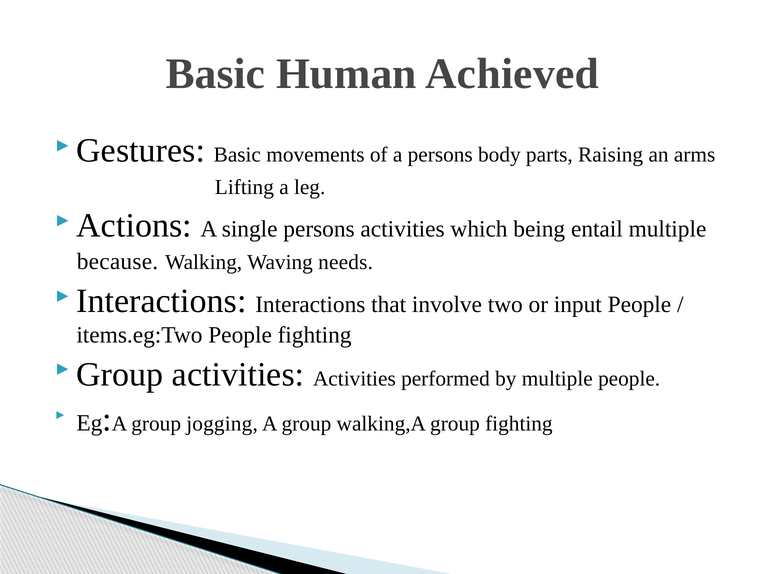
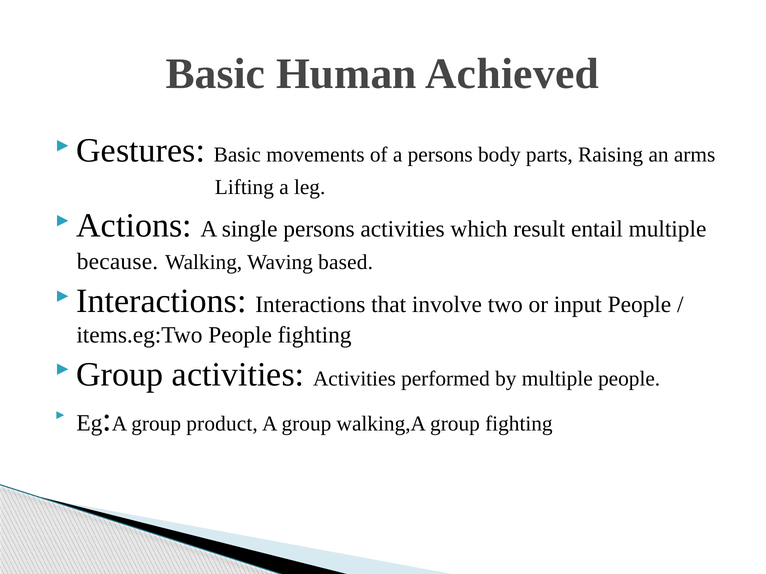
being: being -> result
needs: needs -> based
jogging: jogging -> product
